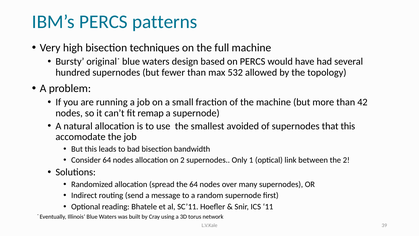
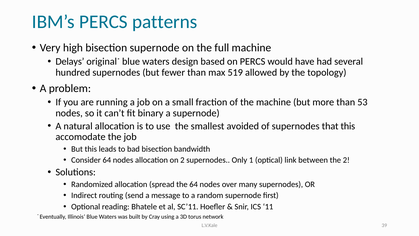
bisection techniques: techniques -> supernode
Bursty: Bursty -> Delays
532: 532 -> 519
42: 42 -> 53
remap: remap -> binary
